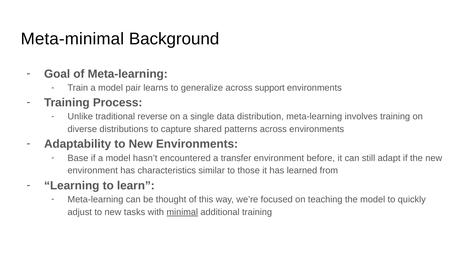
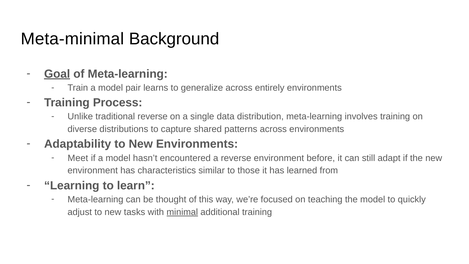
Goal underline: none -> present
support: support -> entirely
Base: Base -> Meet
a transfer: transfer -> reverse
